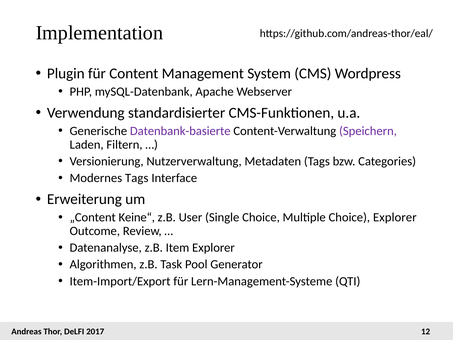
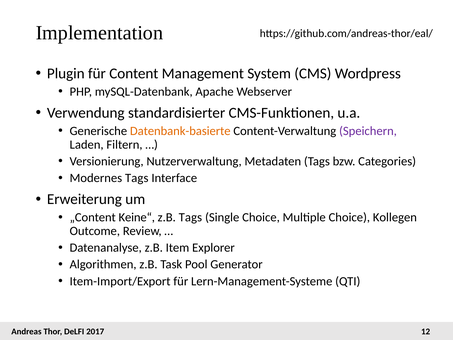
Datenbank-basierte colour: purple -> orange
z.B User: User -> Tags
Choice Explorer: Explorer -> Kollegen
